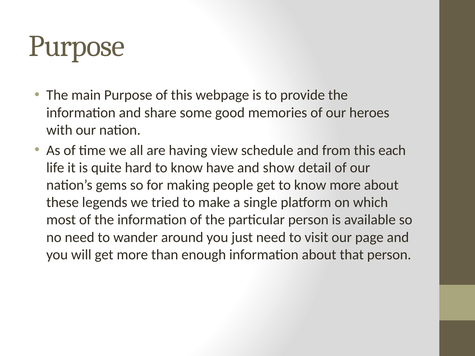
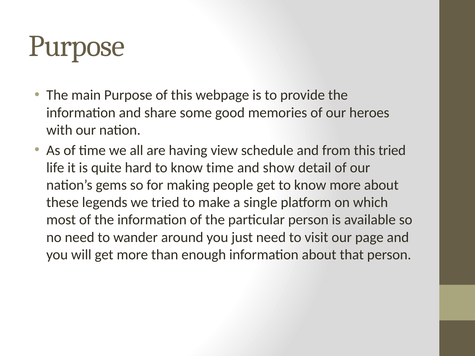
this each: each -> tried
know have: have -> time
